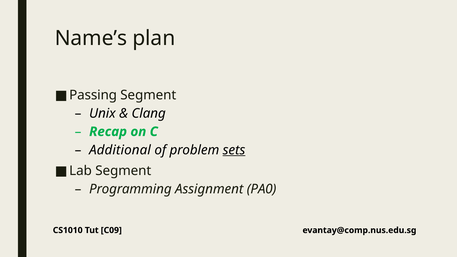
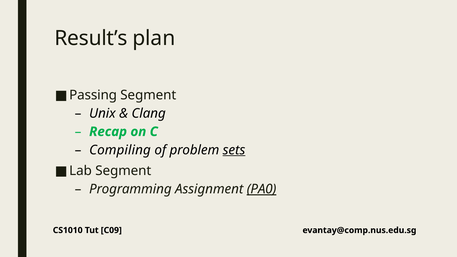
Name’s: Name’s -> Result’s
Additional: Additional -> Compiling
PA0 underline: none -> present
